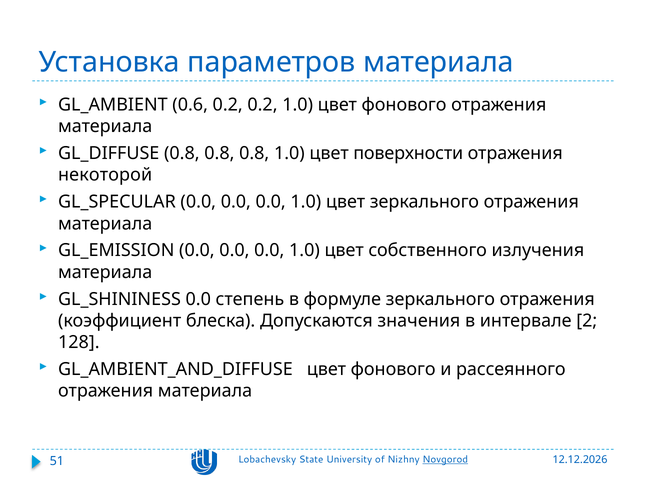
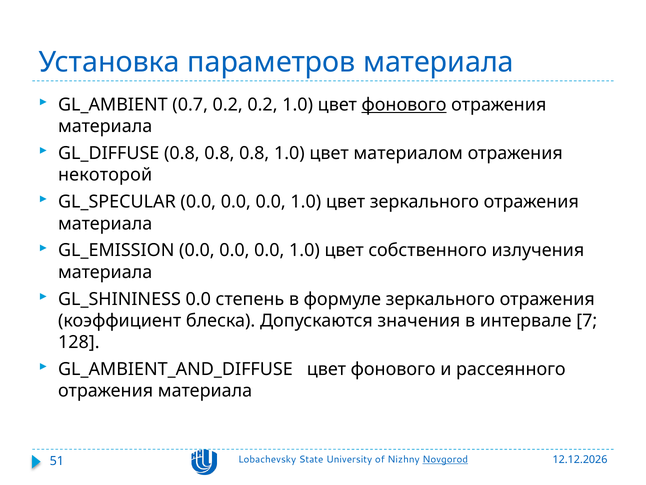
0.6: 0.6 -> 0.7
фонового at (404, 105) underline: none -> present
поверхности: поверхности -> материалом
2: 2 -> 7
